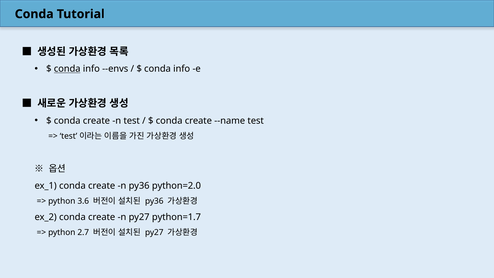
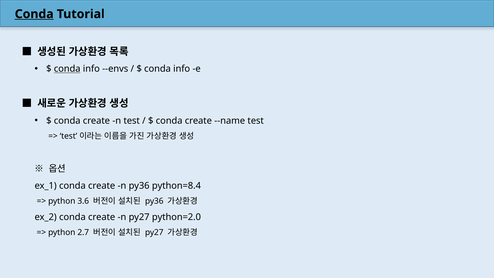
Conda at (34, 14) underline: none -> present
python=2.0: python=2.0 -> python=8.4
python=1.7: python=1.7 -> python=2.0
